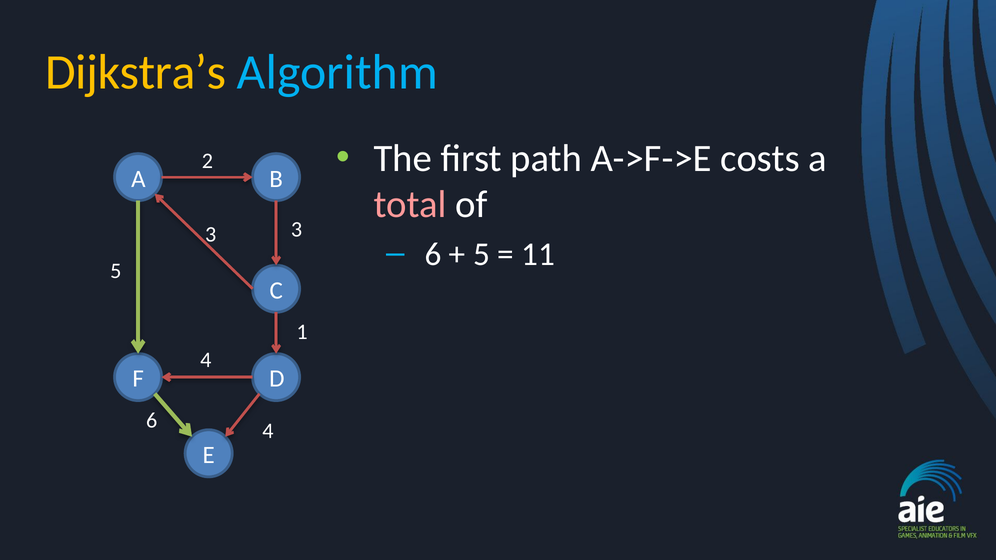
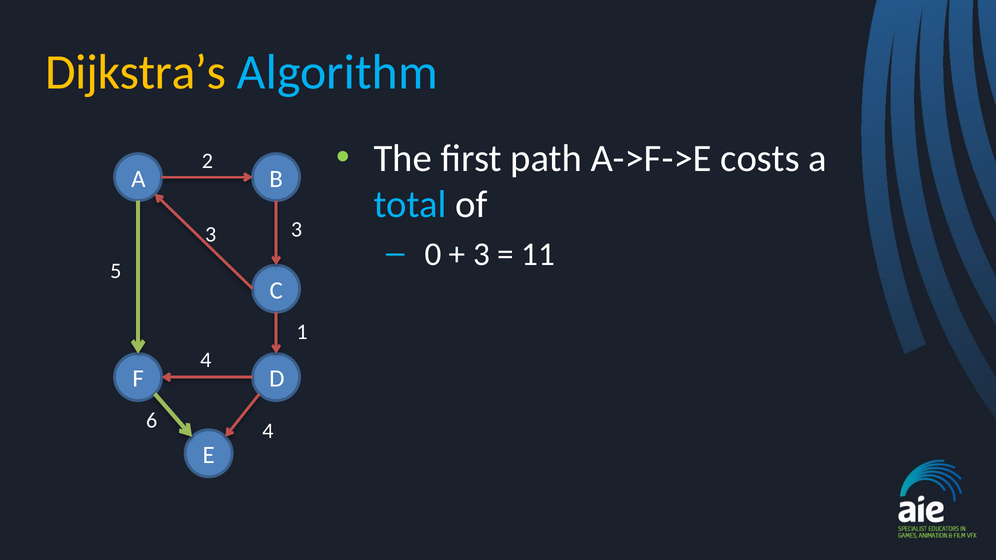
total colour: pink -> light blue
6 at (433, 254): 6 -> 0
5 at (481, 254): 5 -> 3
